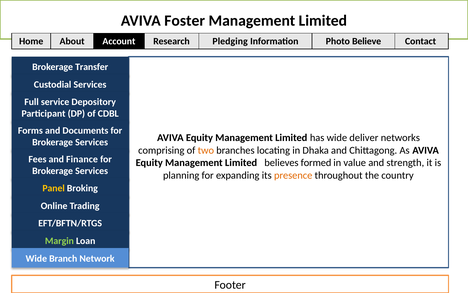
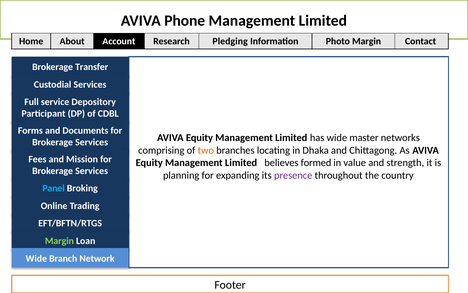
Foster: Foster -> Phone
Photo Believe: Believe -> Margin
deliver: deliver -> master
Finance: Finance -> Mission
presence colour: orange -> purple
Panel colour: yellow -> light blue
